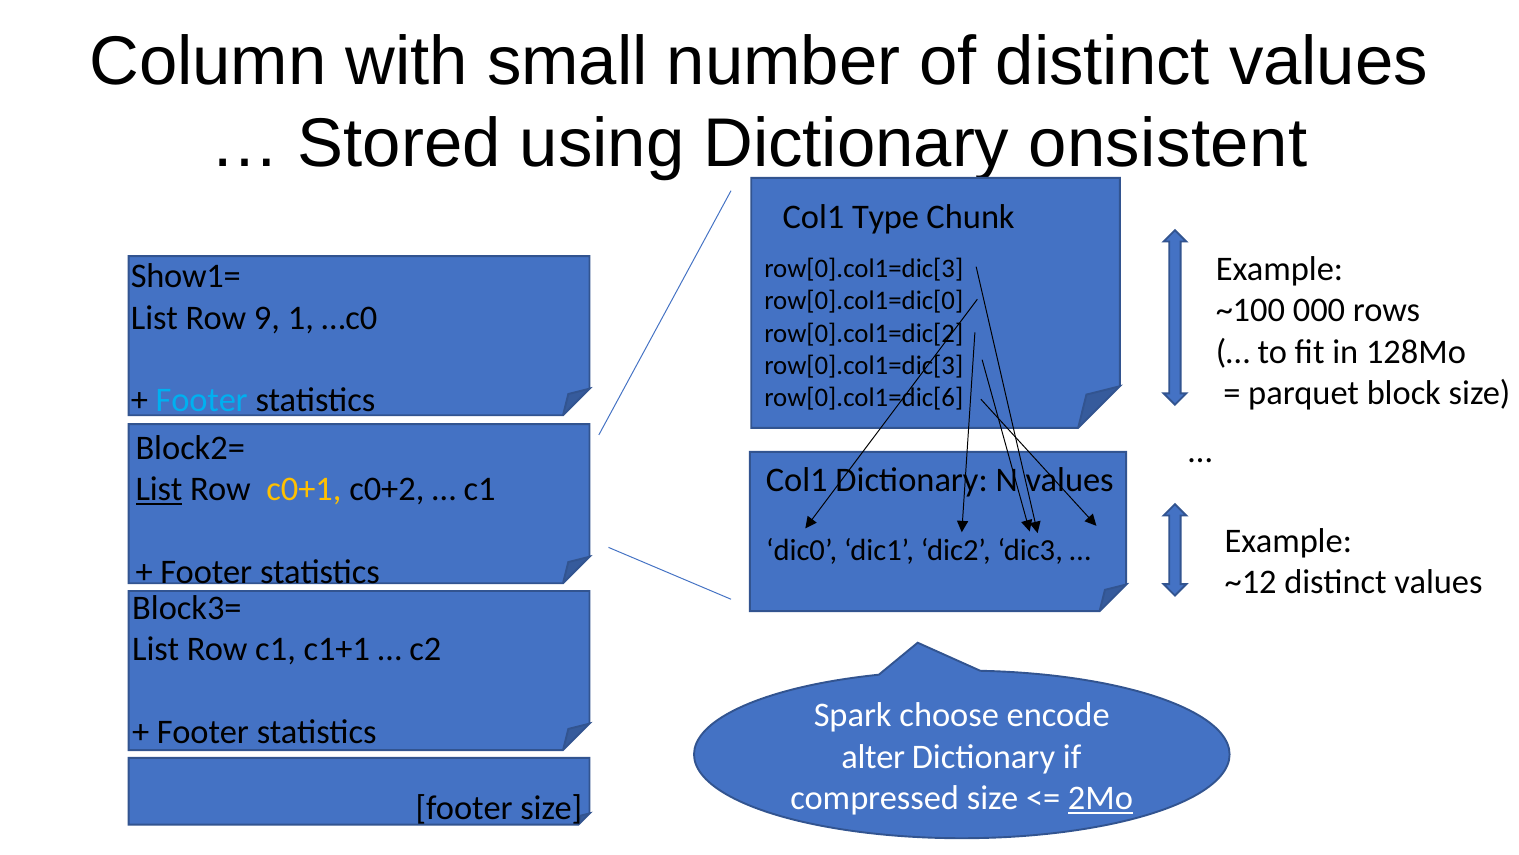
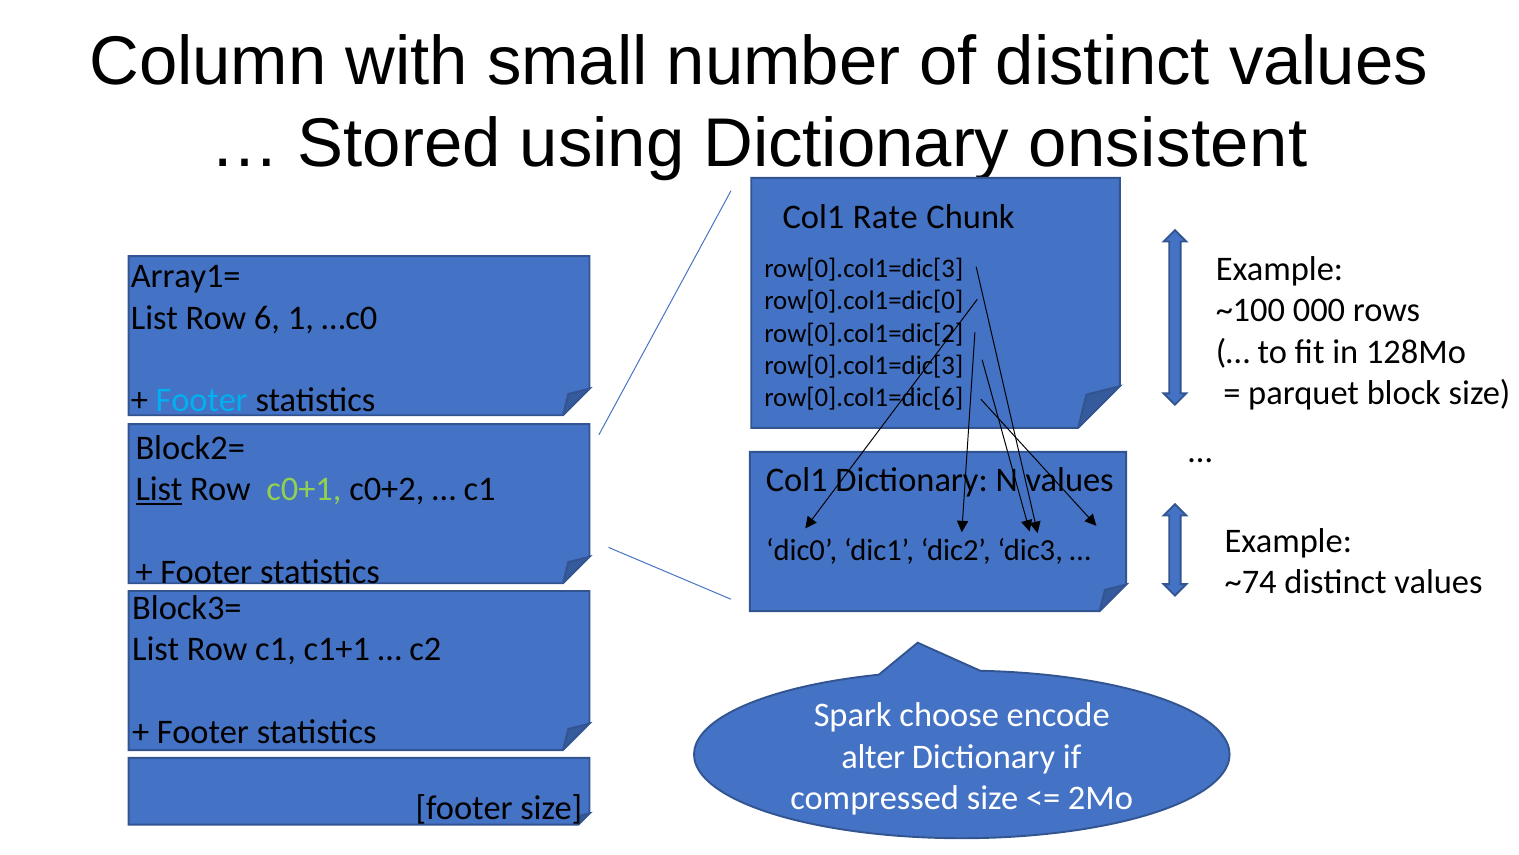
Type: Type -> Rate
Show1=: Show1= -> Array1=
9: 9 -> 6
c0+1 colour: yellow -> light green
~12: ~12 -> ~74
2Mo underline: present -> none
